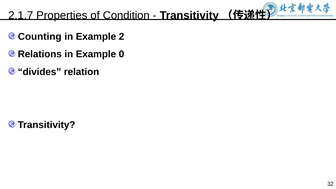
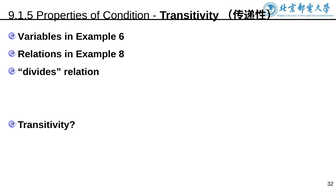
2.1.7: 2.1.7 -> 9.1.5
Counting: Counting -> Variables
2: 2 -> 6
0: 0 -> 8
